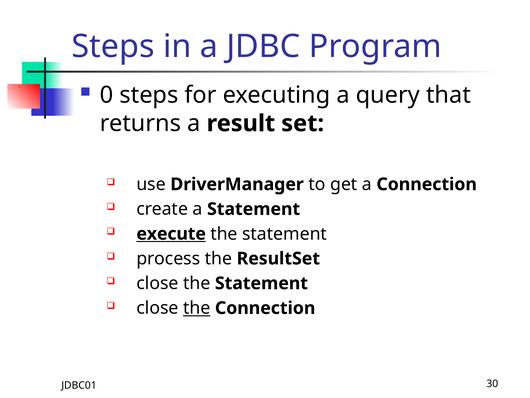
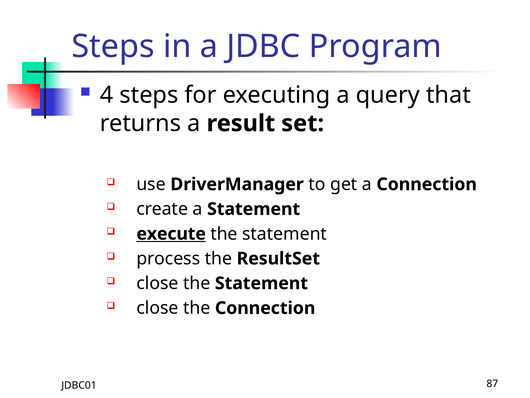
0: 0 -> 4
the at (197, 308) underline: present -> none
30: 30 -> 87
